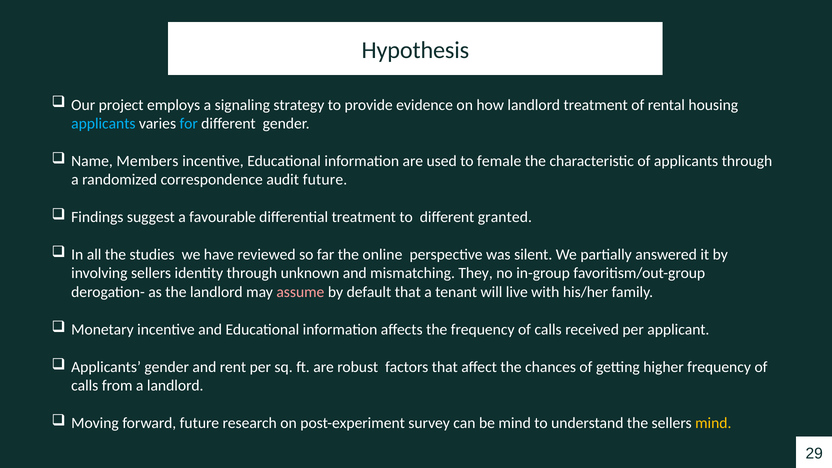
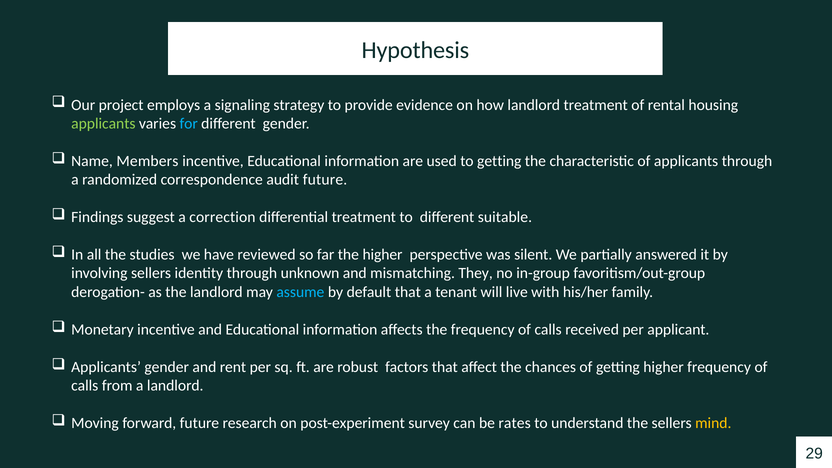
applicants at (103, 124) colour: light blue -> light green
to female: female -> getting
favourable: favourable -> correction
granted: granted -> suitable
the online: online -> higher
assume colour: pink -> light blue
be mind: mind -> rates
